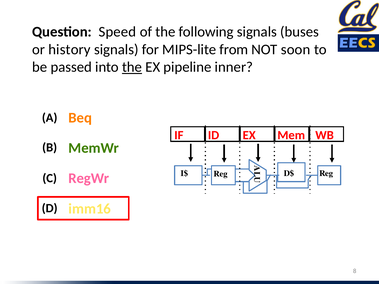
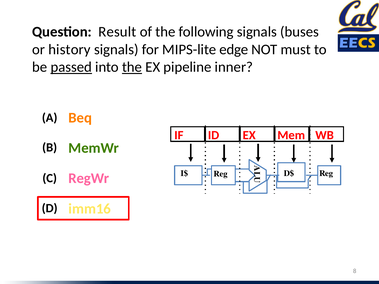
Speed: Speed -> Result
from: from -> edge
soon: soon -> must
passed underline: none -> present
